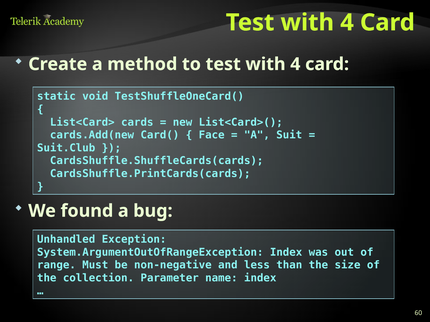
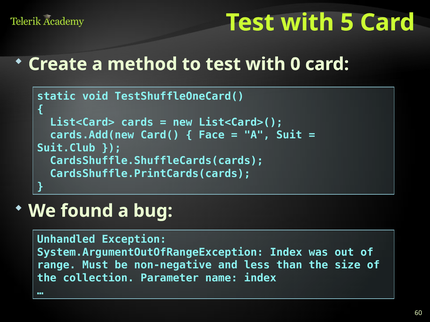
4 at (347, 23): 4 -> 5
to test with 4: 4 -> 0
